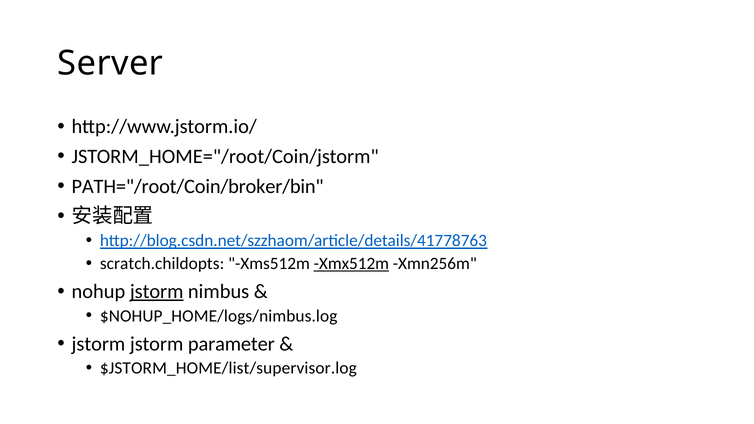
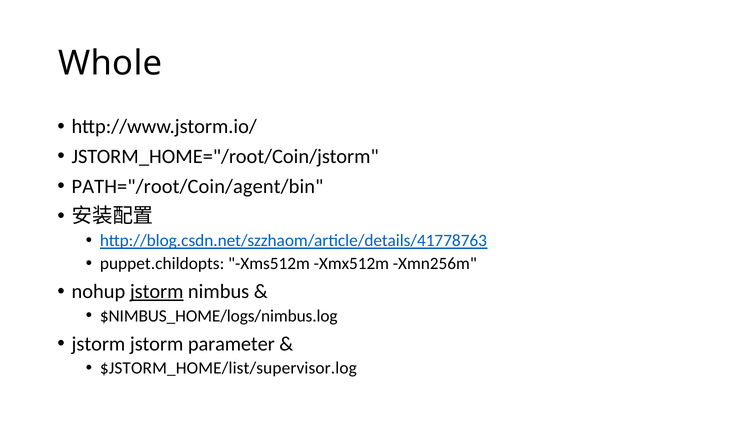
Server: Server -> Whole
PATH="/root/Coin/broker/bin: PATH="/root/Coin/broker/bin -> PATH="/root/Coin/agent/bin
scratch.childopts: scratch.childopts -> puppet.childopts
Xmx512m underline: present -> none
$NOHUP_HOME/logs/nimbus.log: $NOHUP_HOME/logs/nimbus.log -> $NIMBUS_HOME/logs/nimbus.log
